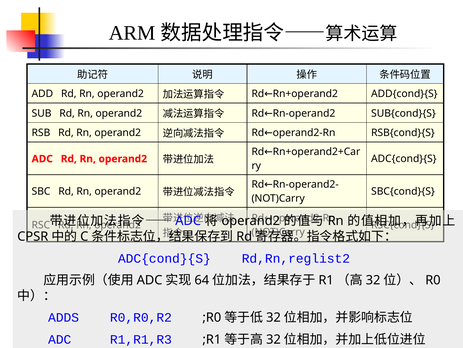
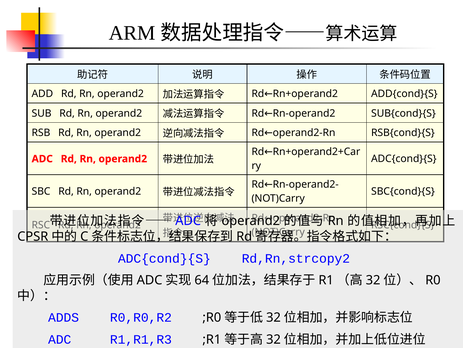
Rd,Rn,reglist2: Rd,Rn,reglist2 -> Rd,Rn,strcopy2
